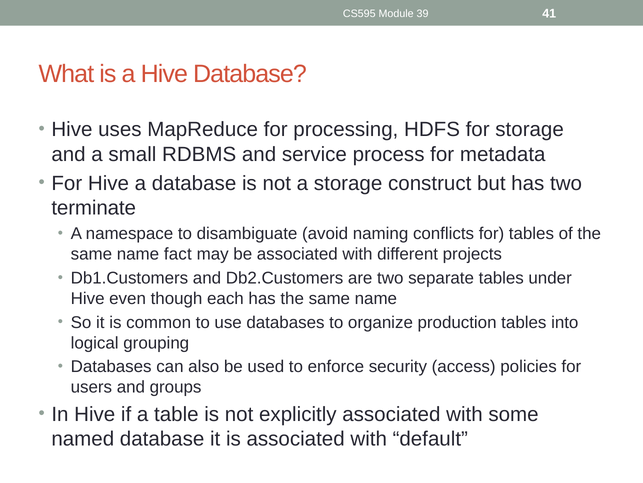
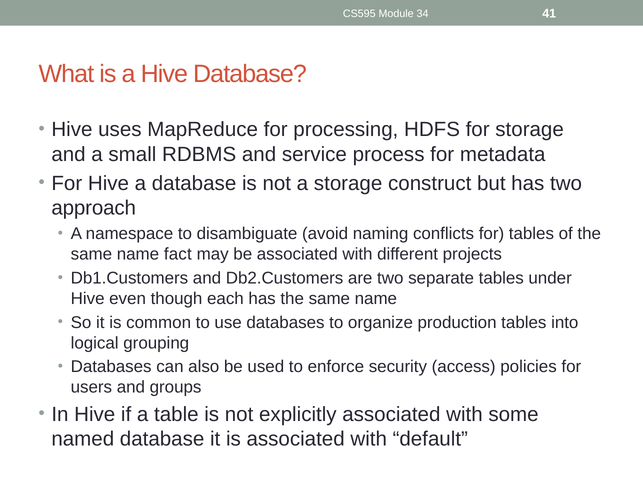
39: 39 -> 34
terminate: terminate -> approach
